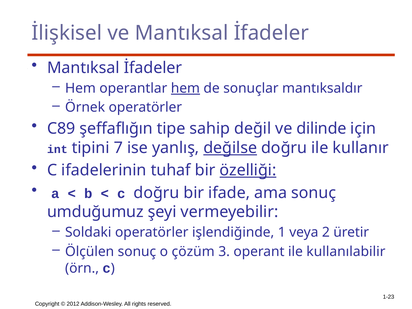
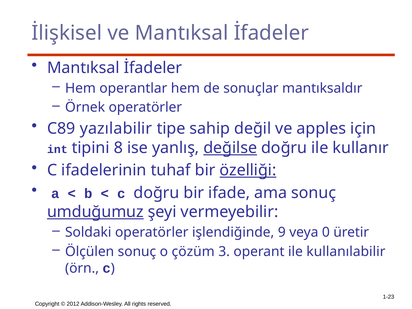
hem at (185, 88) underline: present -> none
şeffaflığın: şeffaflığın -> yazılabilir
dilinde: dilinde -> apples
7: 7 -> 8
umduğumuz underline: none -> present
1: 1 -> 9
2: 2 -> 0
